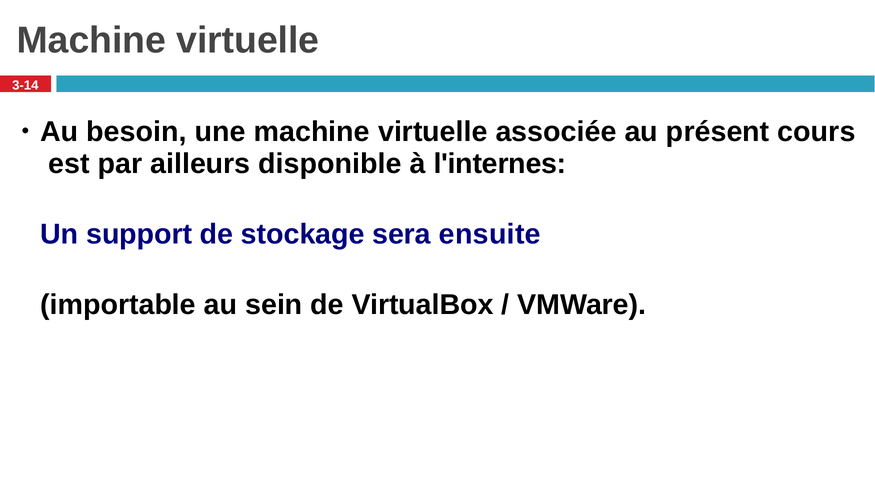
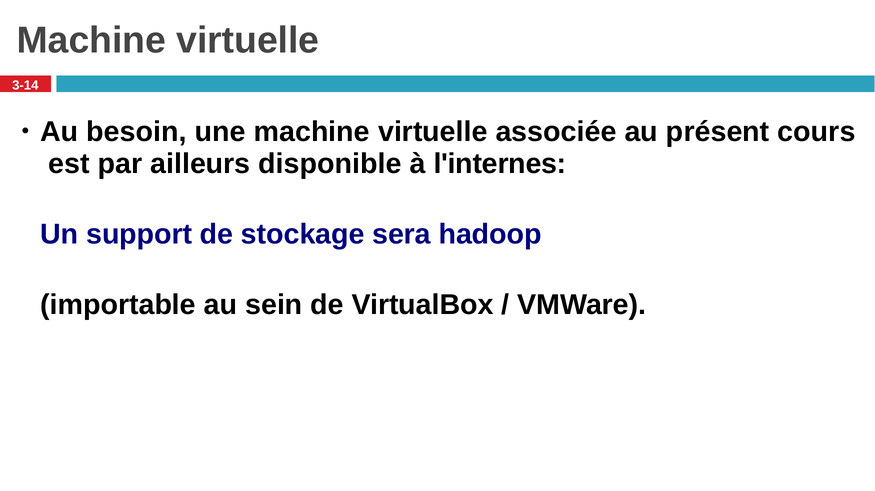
ensuite: ensuite -> hadoop
